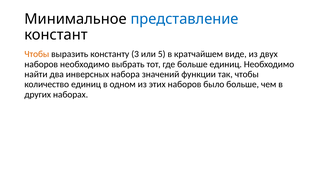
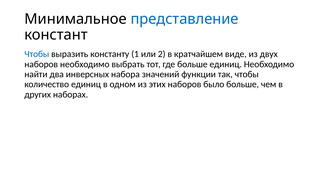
Чтобы at (37, 54) colour: orange -> blue
3: 3 -> 1
5: 5 -> 2
